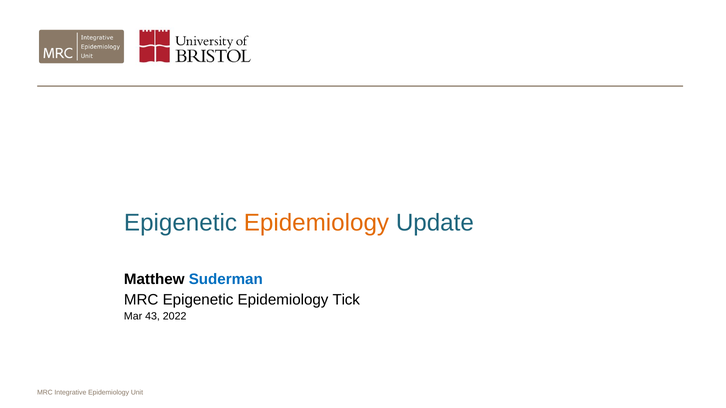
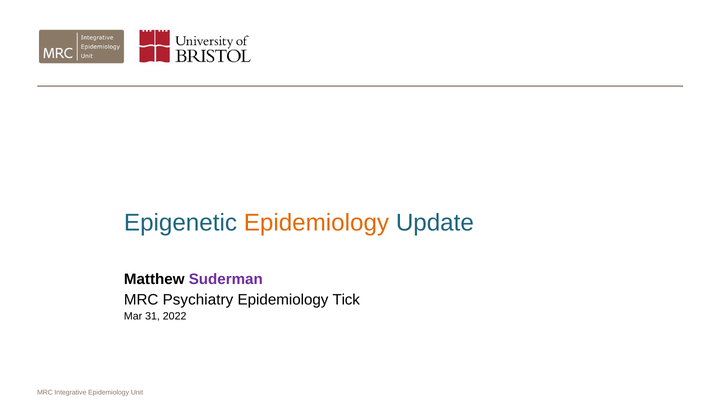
Suderman colour: blue -> purple
MRC Epigenetic: Epigenetic -> Psychiatry
43: 43 -> 31
